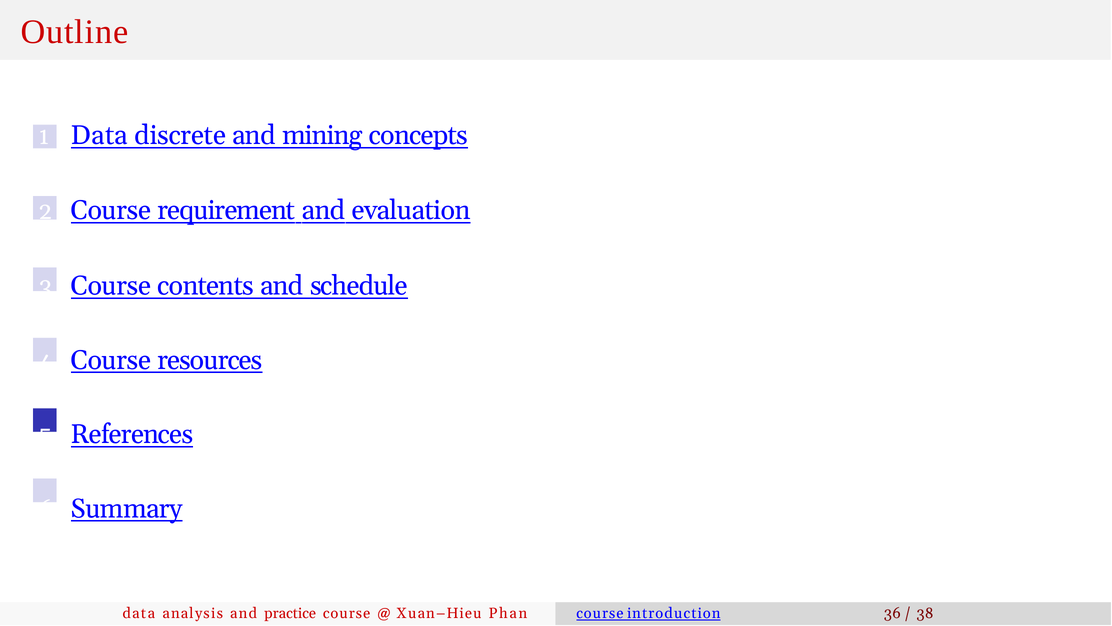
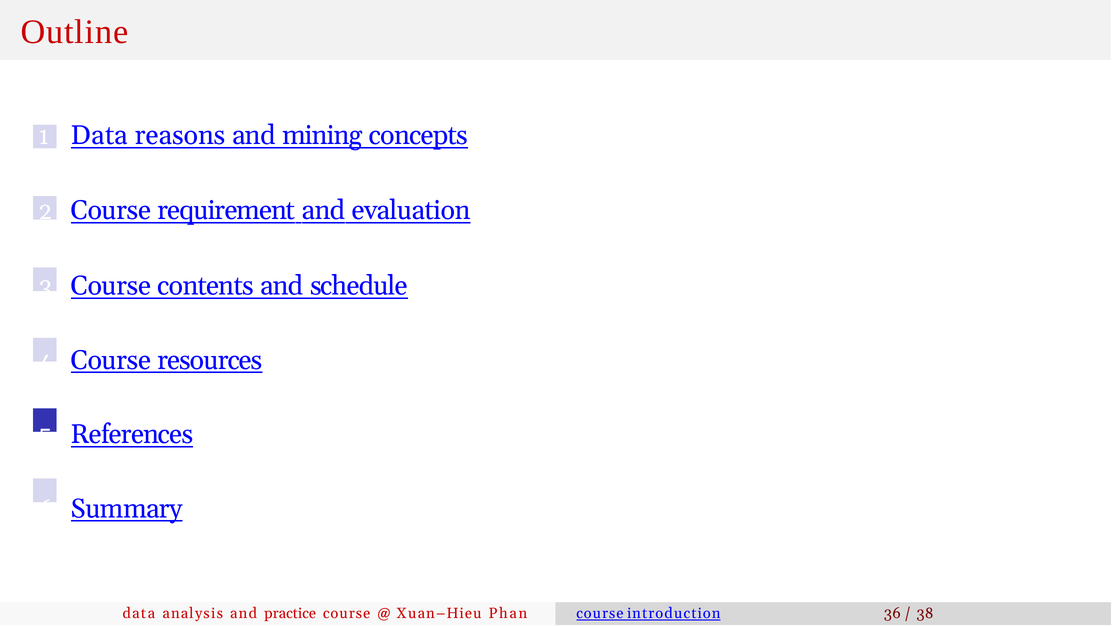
discrete: discrete -> reasons
